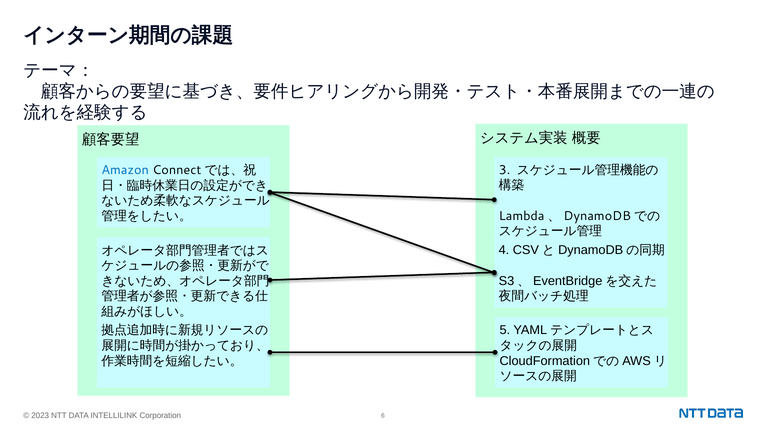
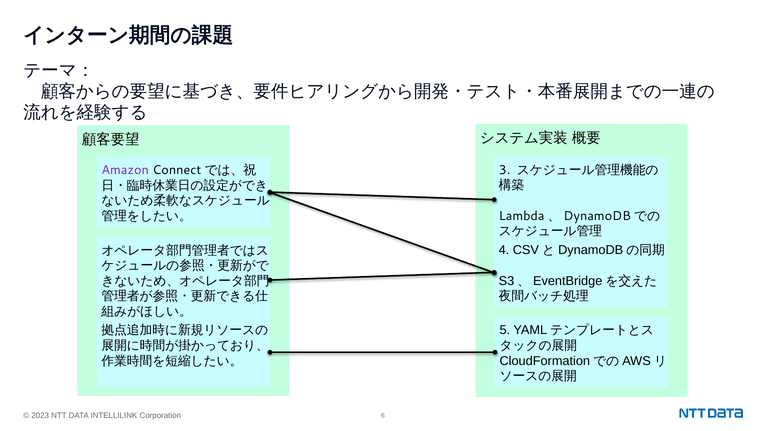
Amazon colour: blue -> purple
